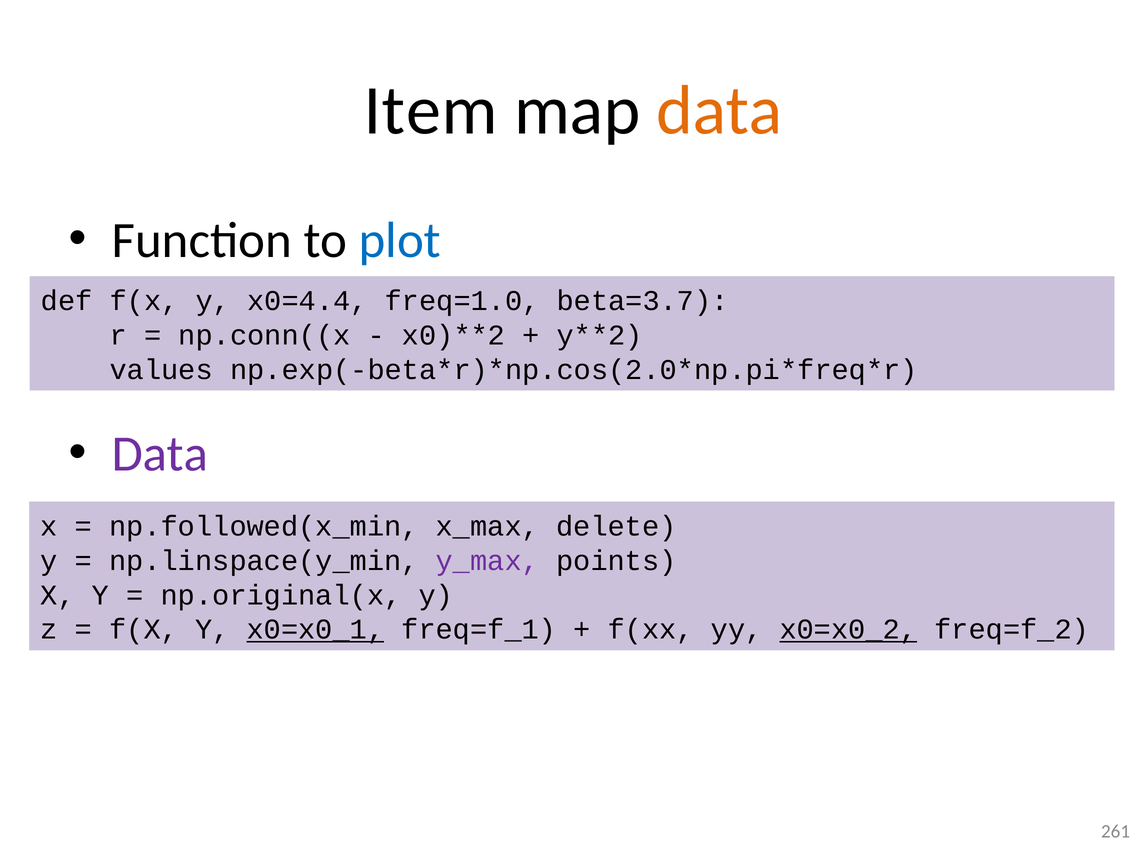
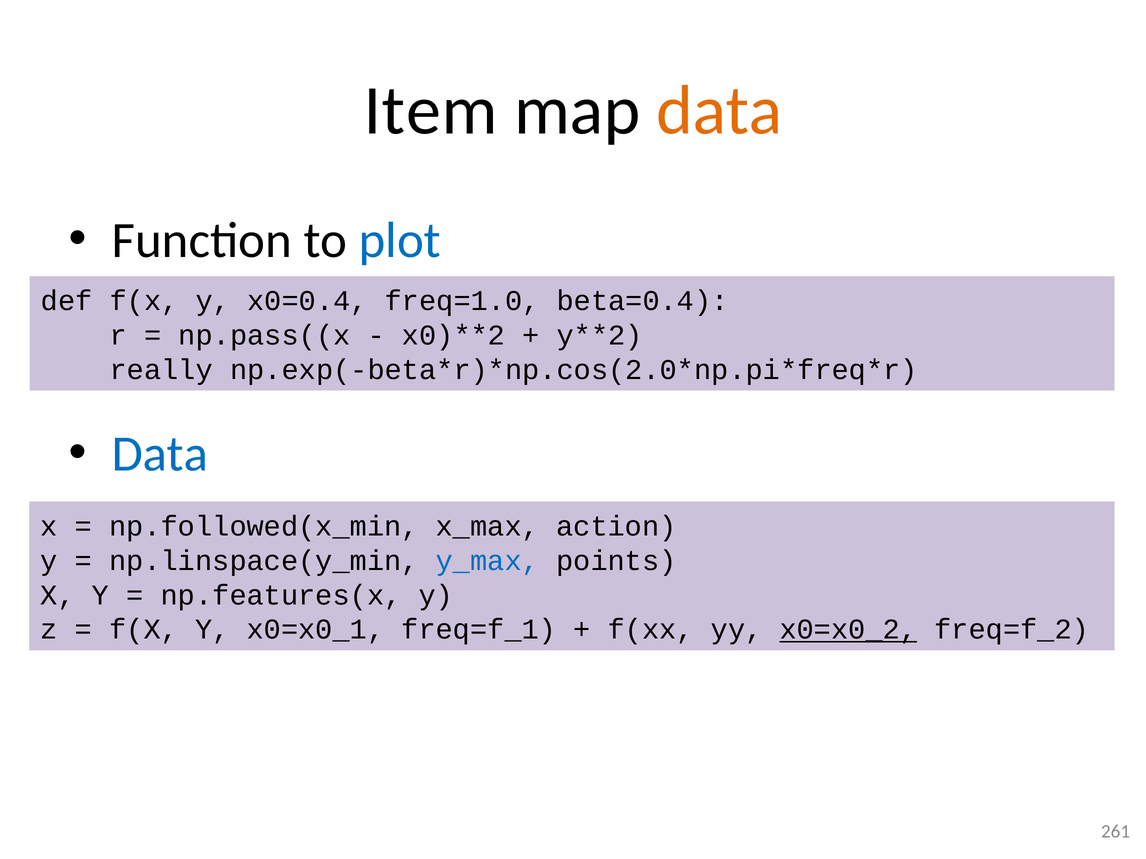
x0=4.4: x0=4.4 -> x0=0.4
beta=3.7: beta=3.7 -> beta=0.4
np.conn((x: np.conn((x -> np.pass((x
values: values -> really
Data at (160, 454) colour: purple -> blue
delete: delete -> action
y_max colour: purple -> blue
np.original(x: np.original(x -> np.features(x
x0=x0_1 underline: present -> none
